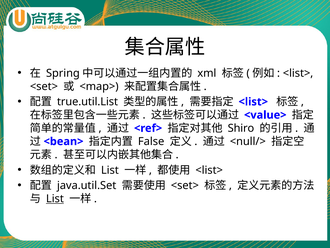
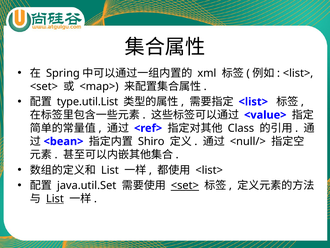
true.util.List: true.util.List -> type.util.List
Shiro: Shiro -> Class
False: False -> Shiro
<set> at (185, 185) underline: none -> present
